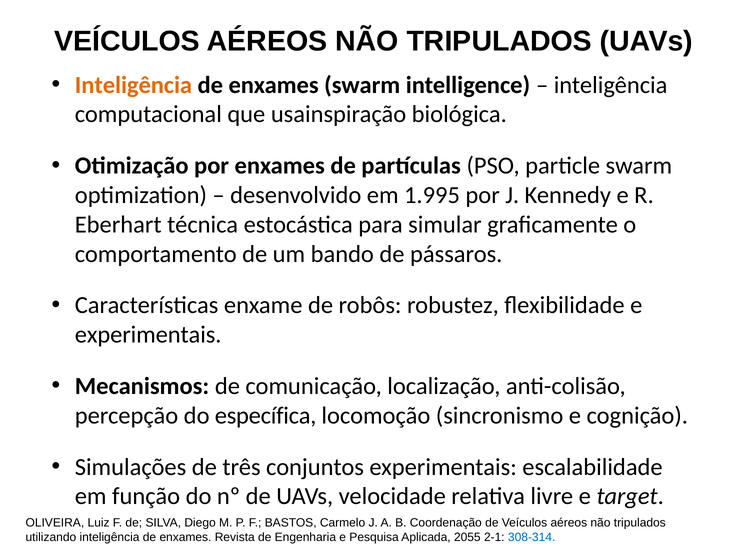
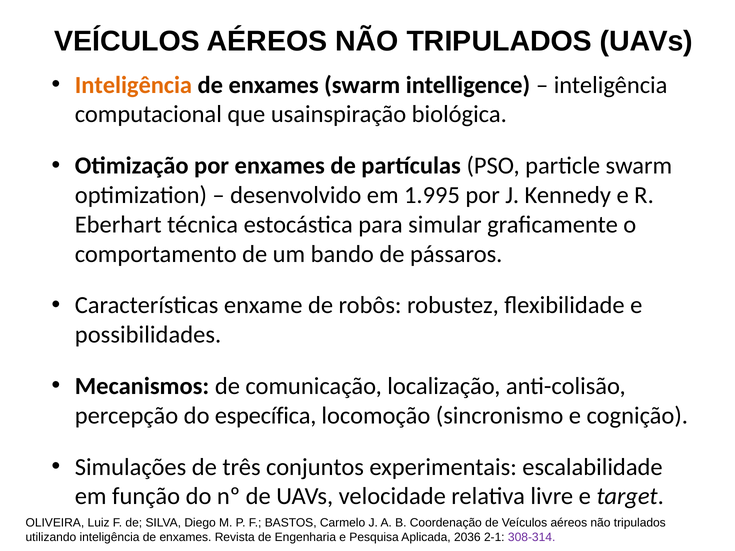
experimentais at (148, 335): experimentais -> possibilidades
2055: 2055 -> 2036
308-314 colour: blue -> purple
